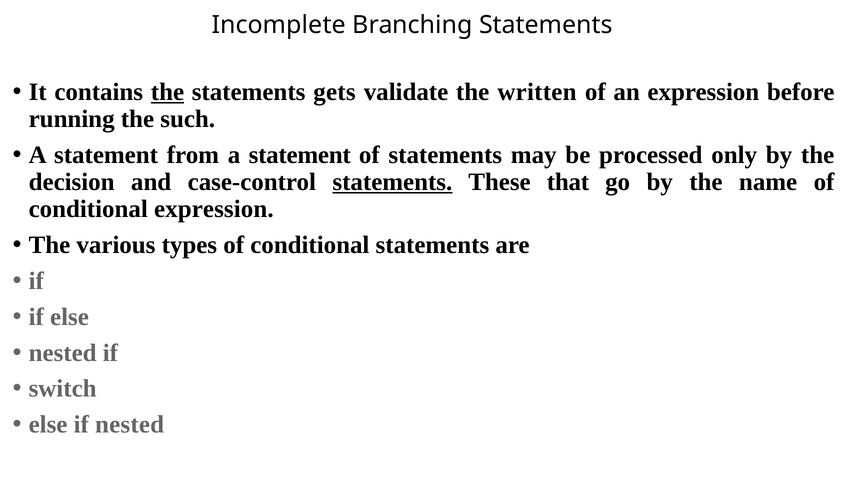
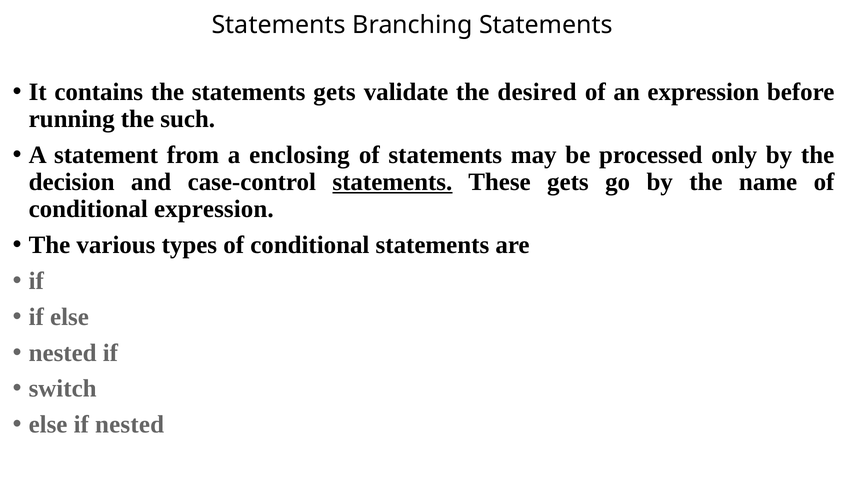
Incomplete at (279, 25): Incomplete -> Statements
the at (167, 92) underline: present -> none
written: written -> desired
from a statement: statement -> enclosing
These that: that -> gets
